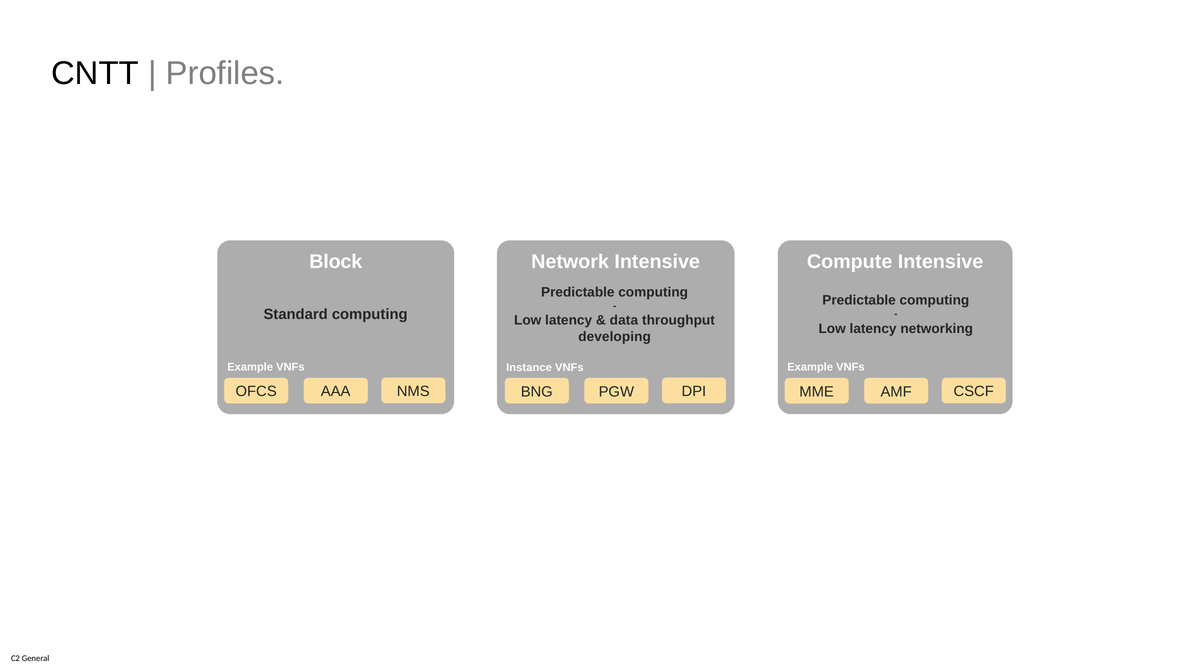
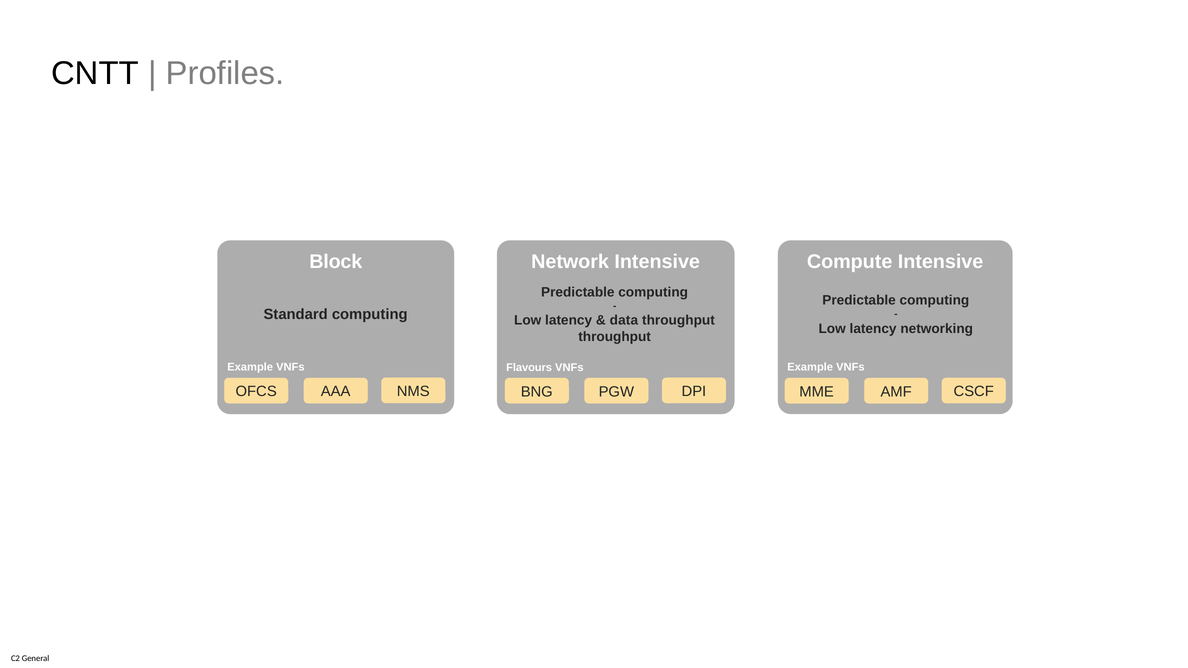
developing at (615, 337): developing -> throughput
Instance: Instance -> Flavours
